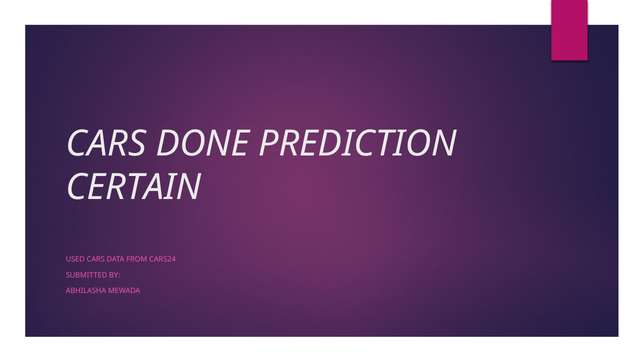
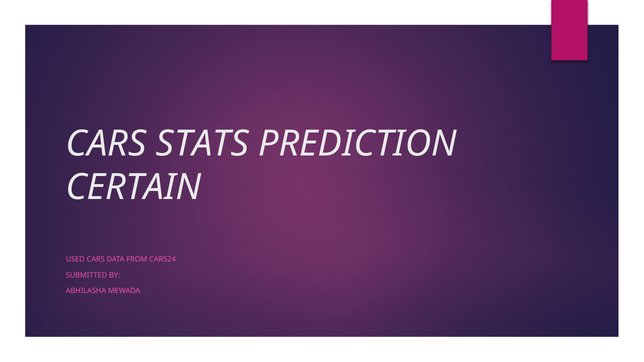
DONE: DONE -> STATS
